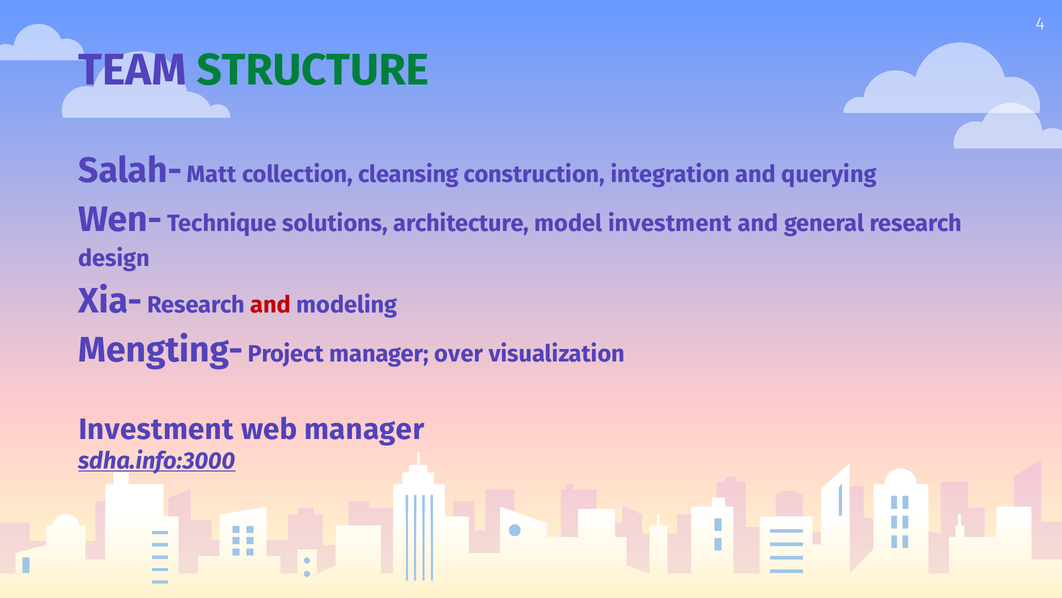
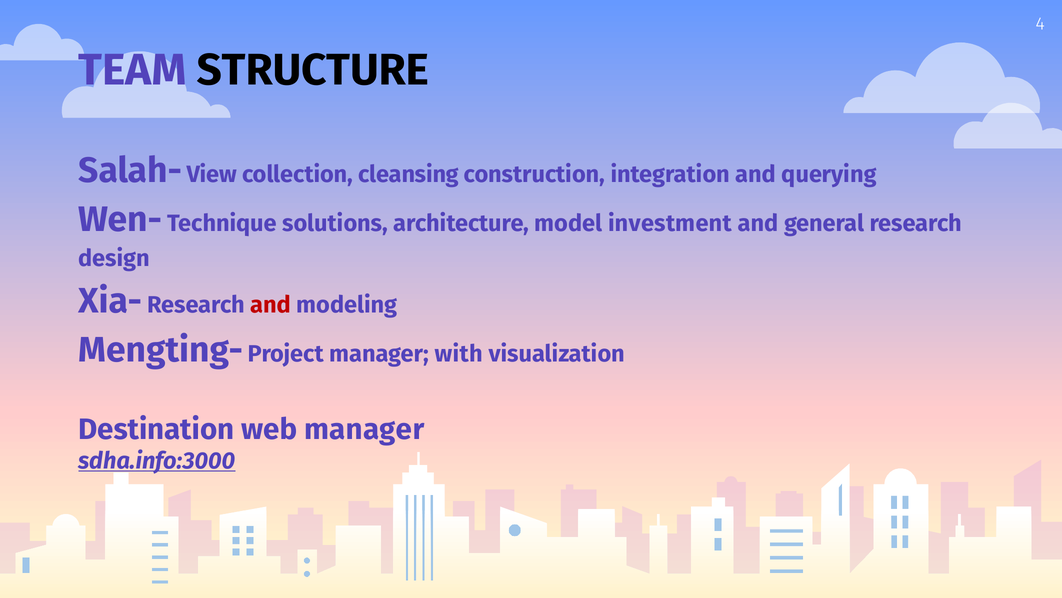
STRUCTURE colour: green -> black
Matt: Matt -> View
over: over -> with
Investment at (156, 429): Investment -> Destination
